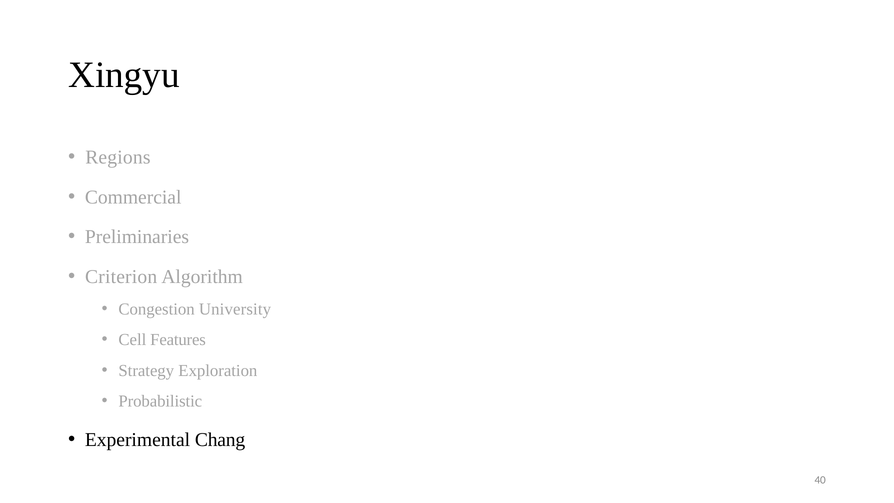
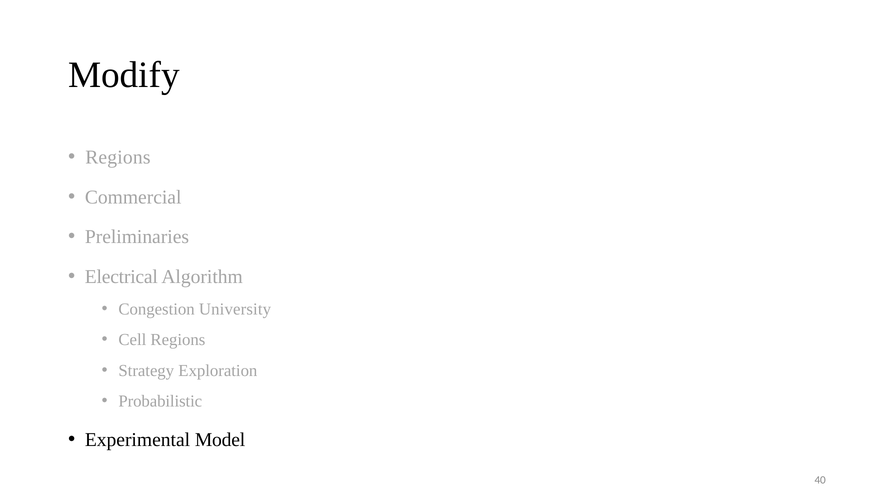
Xingyu: Xingyu -> Modify
Criterion: Criterion -> Electrical
Cell Features: Features -> Regions
Chang: Chang -> Model
